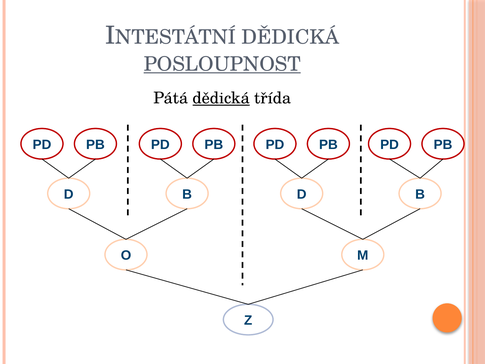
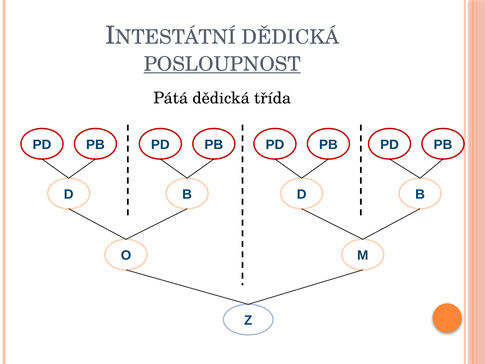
dědická at (221, 98) underline: present -> none
